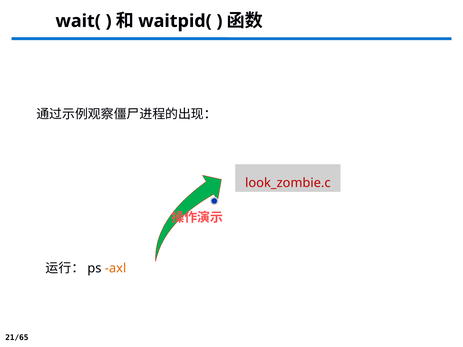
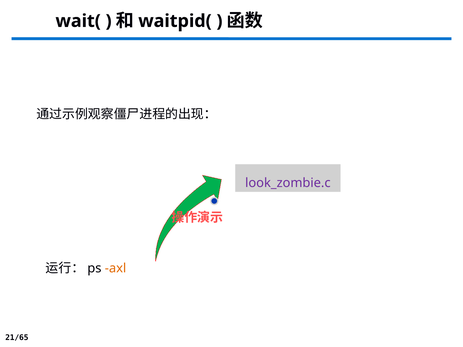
look_zombie.c colour: red -> purple
